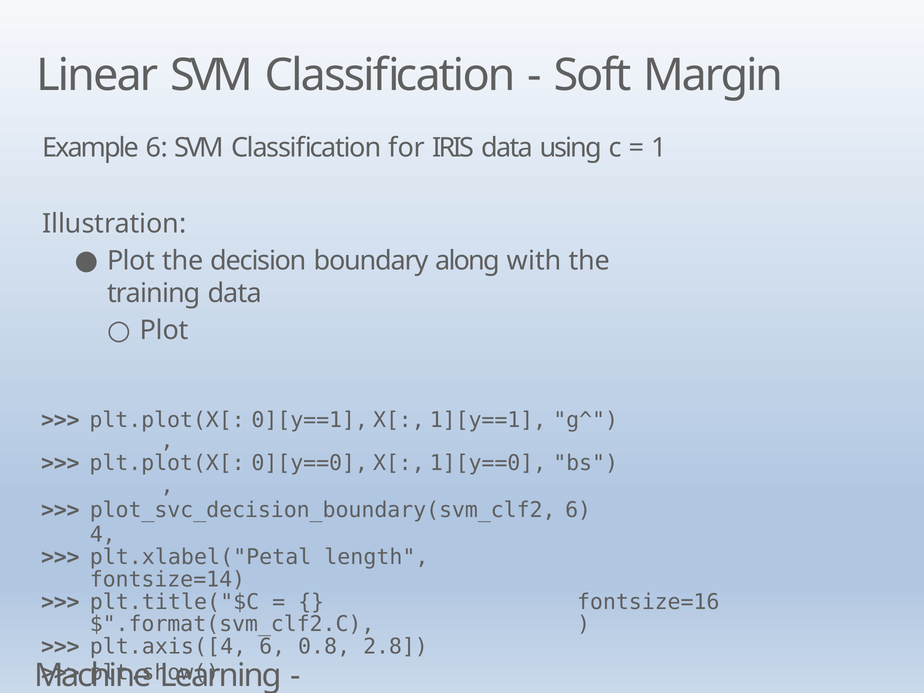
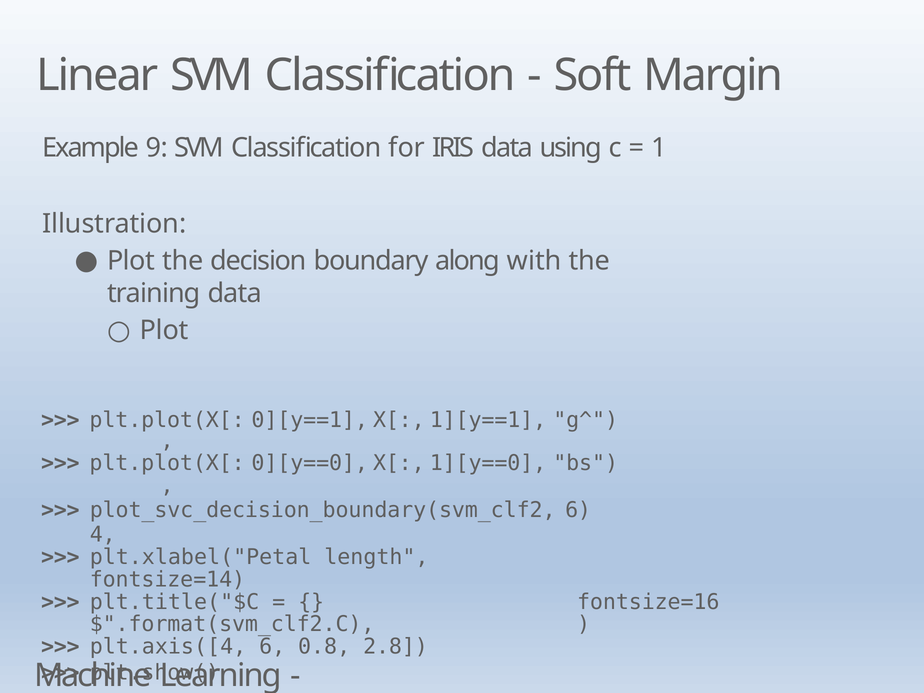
Example 6: 6 -> 9
